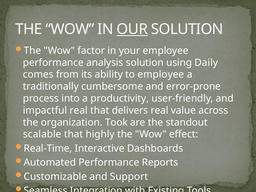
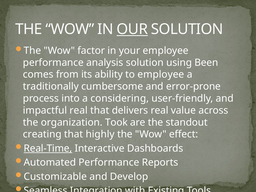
Daily: Daily -> Been
productivity: productivity -> considering
scalable: scalable -> creating
Real-Time underline: none -> present
Support: Support -> Develop
